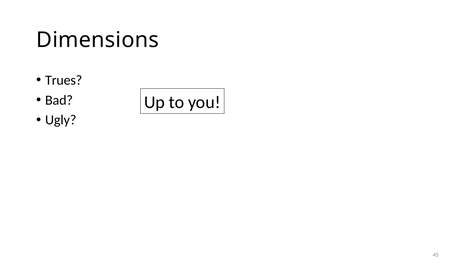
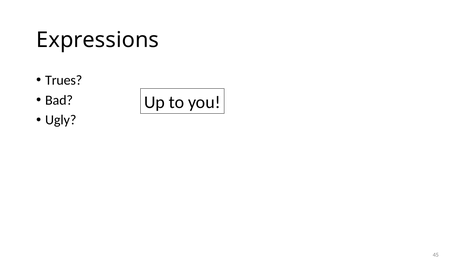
Dimensions: Dimensions -> Expressions
